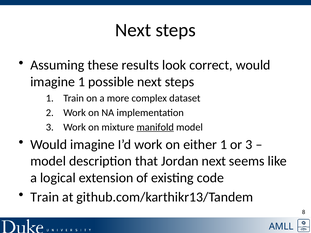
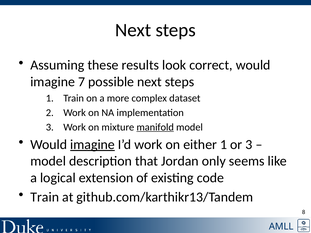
imagine 1: 1 -> 7
imagine at (92, 145) underline: none -> present
Jordan next: next -> only
